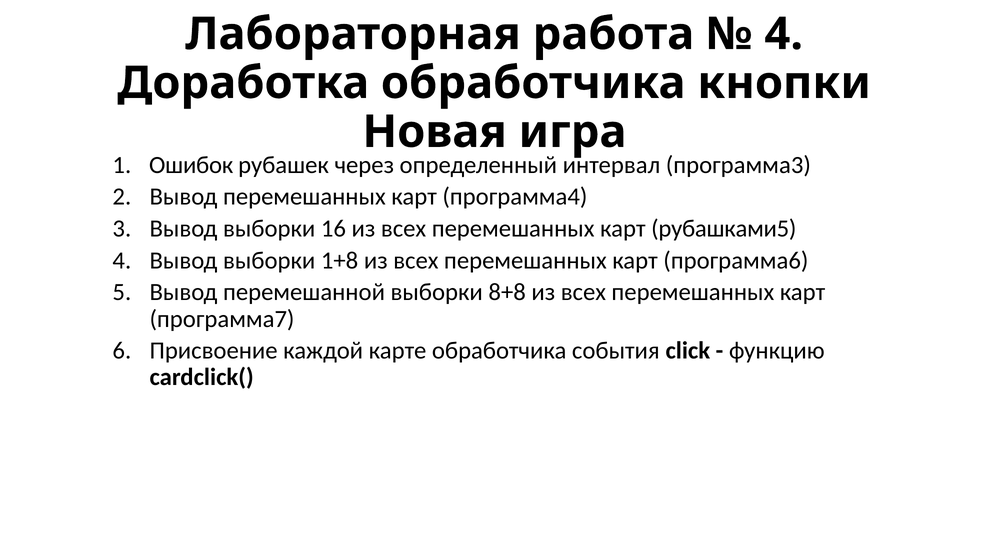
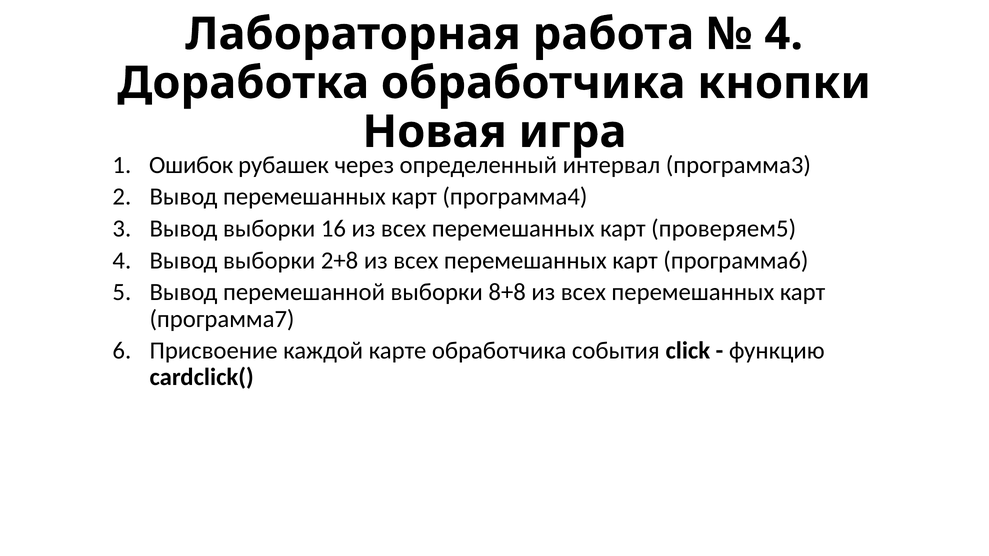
рубашками5: рубашками5 -> проверяем5
1+8: 1+8 -> 2+8
